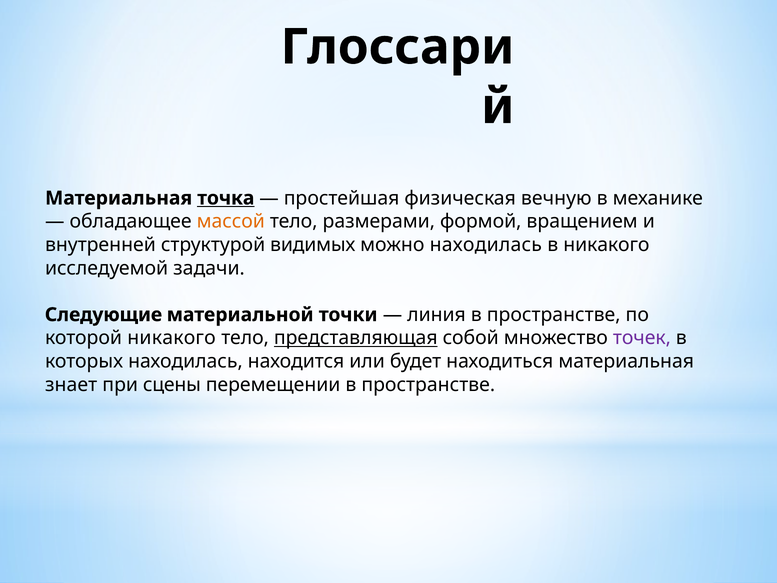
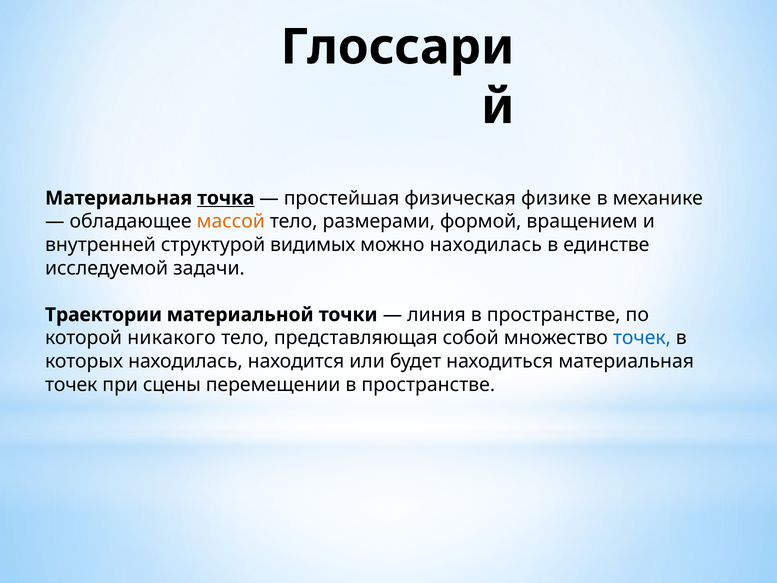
вечную: вечную -> физике
в никакого: никакого -> единстве
Следующие: Следующие -> Траектории
представляющая underline: present -> none
точек at (642, 338) colour: purple -> blue
знает at (71, 385): знает -> точек
